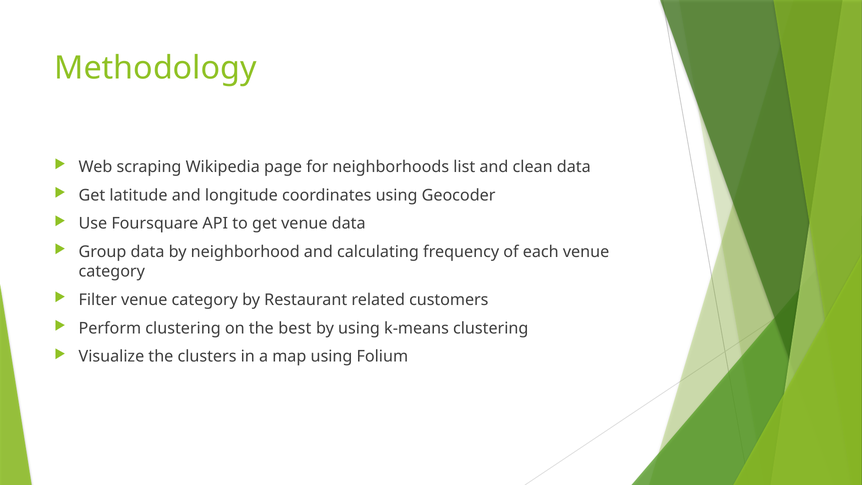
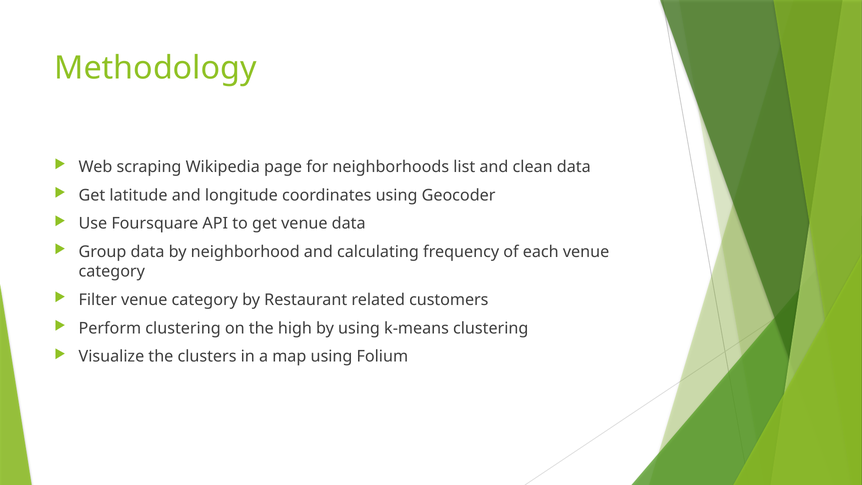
best: best -> high
